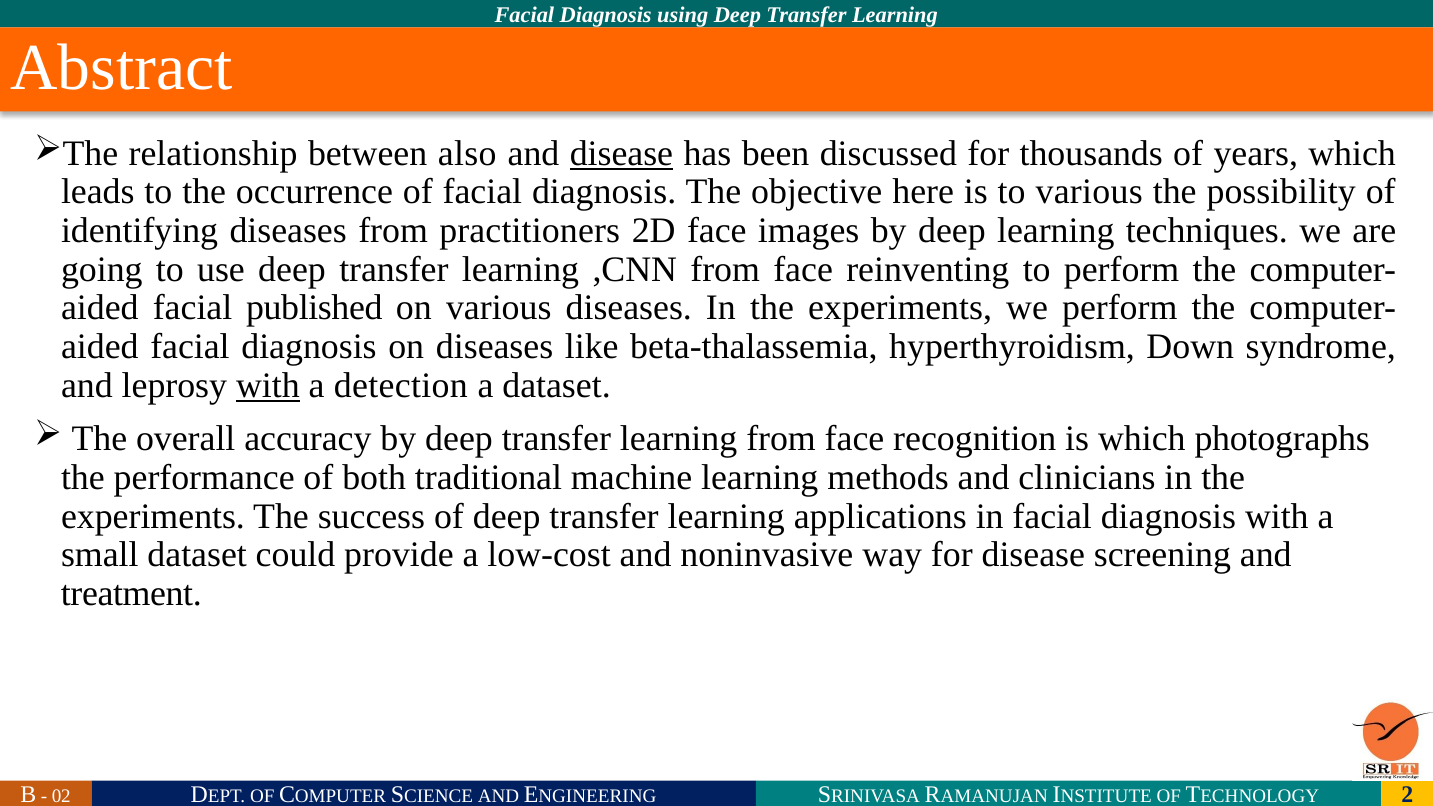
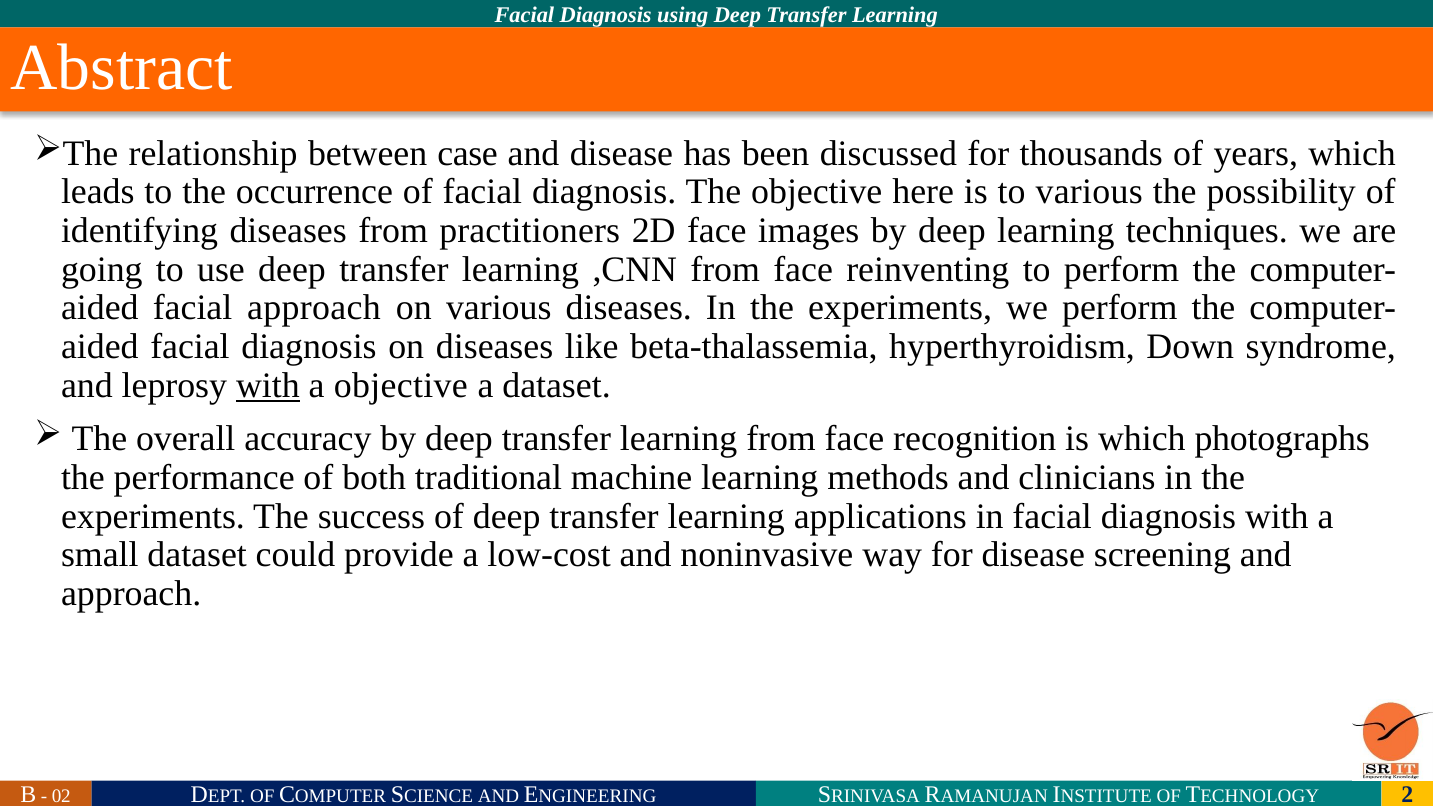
also: also -> case
disease at (621, 153) underline: present -> none
facial published: published -> approach
a detection: detection -> objective
treatment at (131, 594): treatment -> approach
